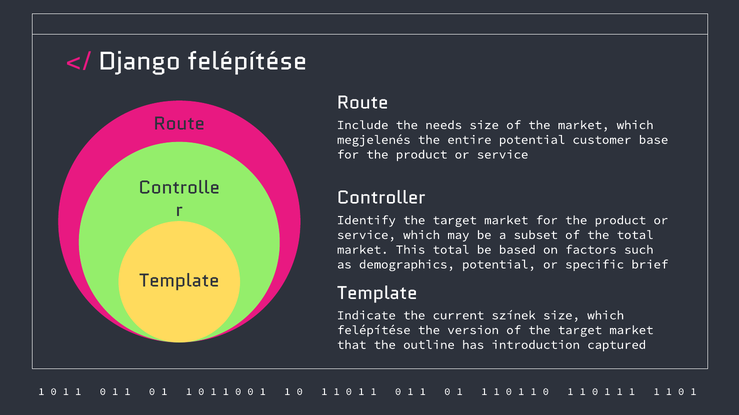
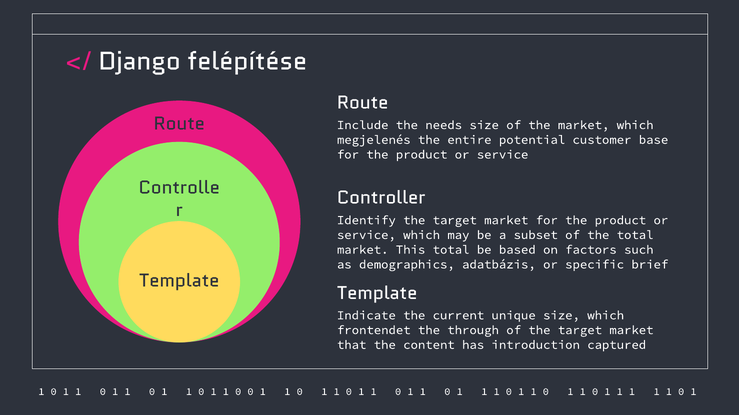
demographics potential: potential -> adatbázis
színek: színek -> unique
felépítése at (374, 331): felépítése -> frontendet
version: version -> through
outline: outline -> content
